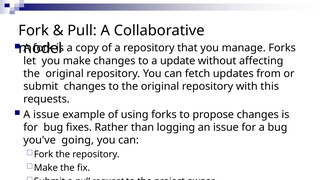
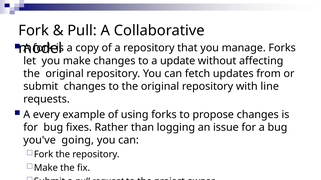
this: this -> line
A issue: issue -> every
